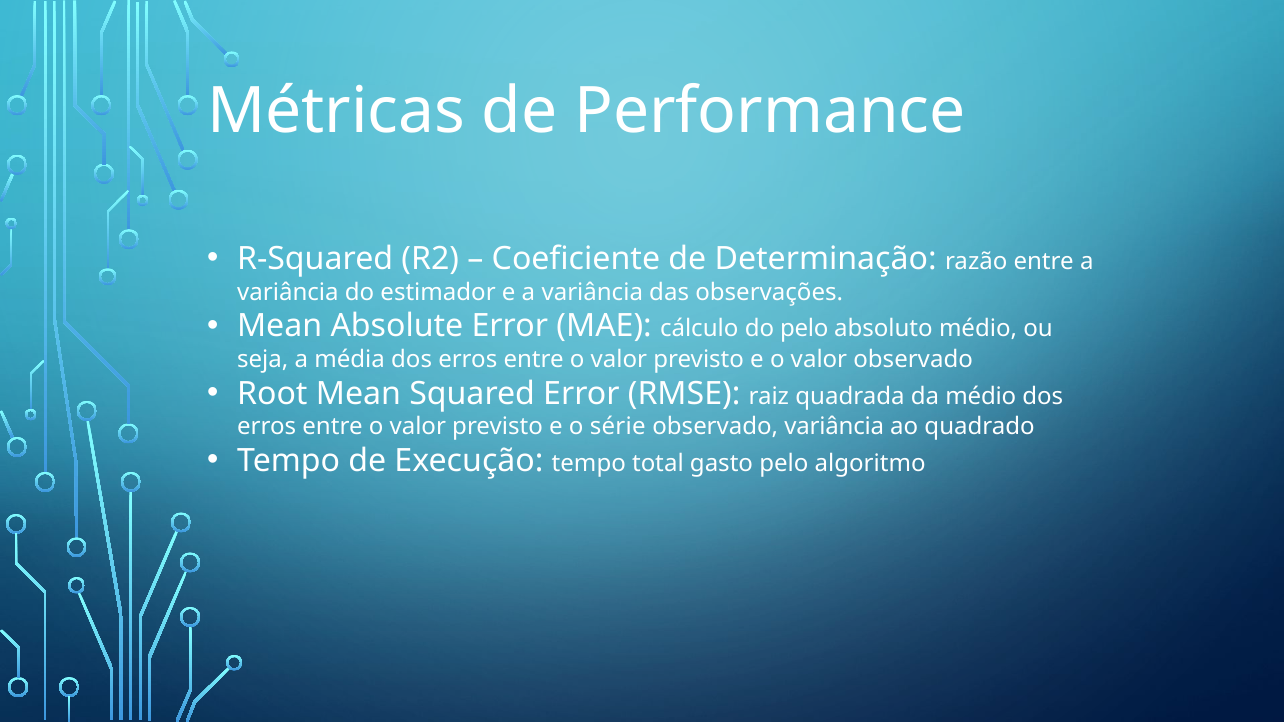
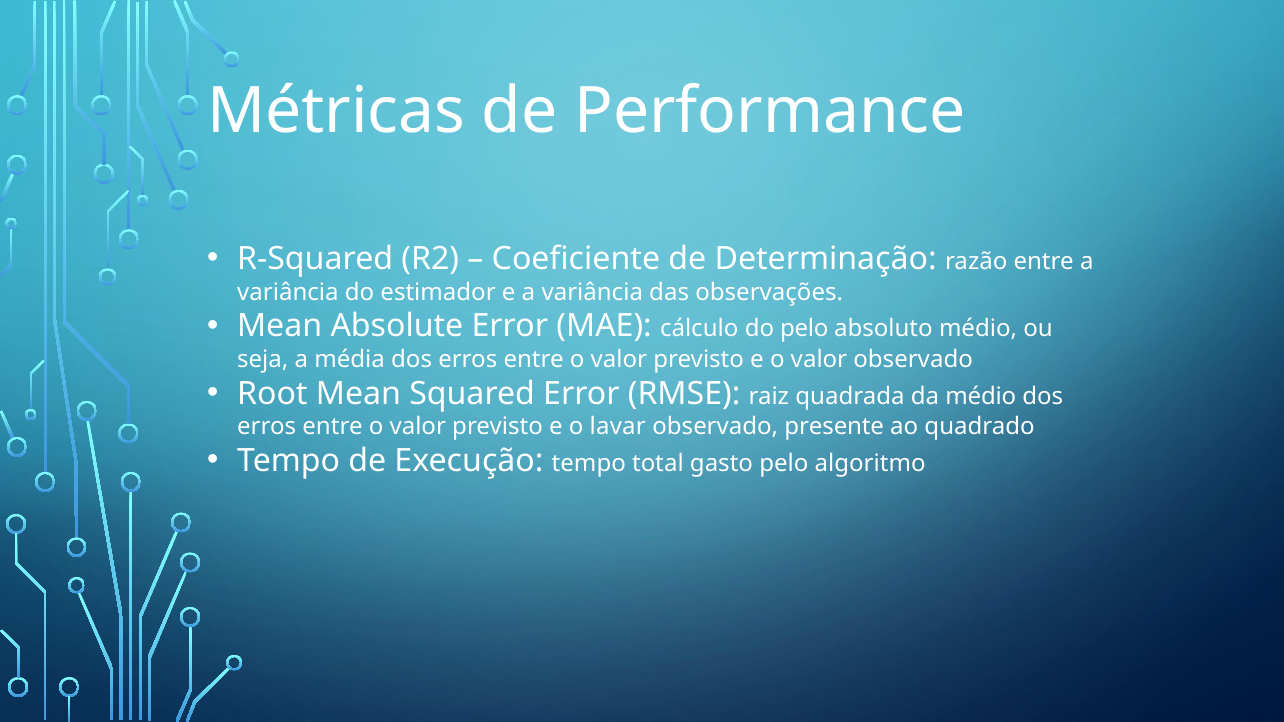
série: série -> lavar
observado variância: variância -> presente
